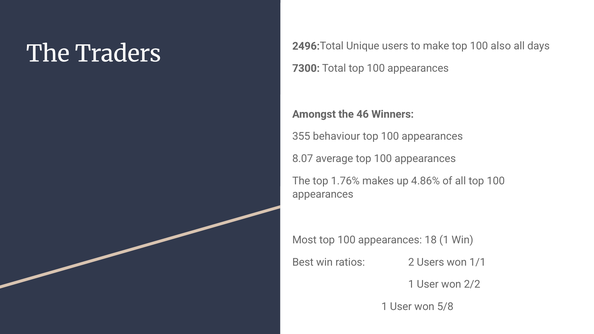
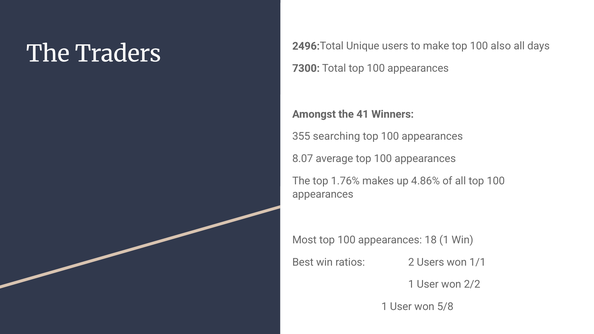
46: 46 -> 41
behaviour: behaviour -> searching
